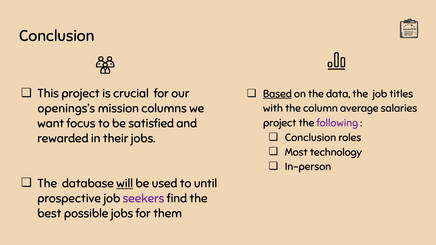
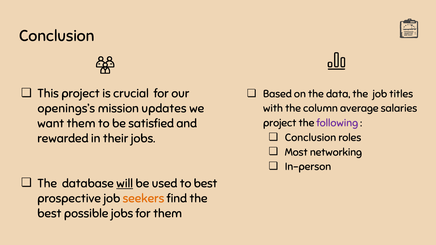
Based underline: present -> none
columns: columns -> updates
want focus: focus -> them
technology: technology -> networking
to until: until -> best
seekers colour: purple -> orange
